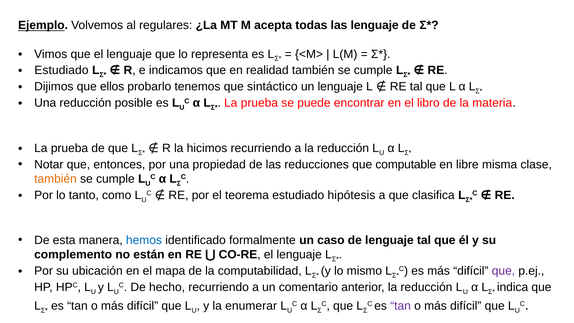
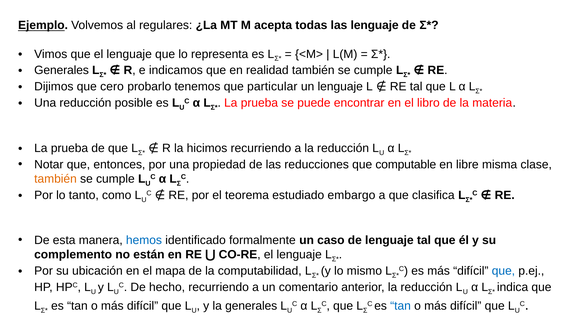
Estudiado at (61, 70): Estudiado -> Generales
ellos: ellos -> cero
sintáctico: sintáctico -> particular
hipótesis: hipótesis -> embargo
que at (503, 271) colour: purple -> blue
la enumerar: enumerar -> generales
tan at (401, 306) colour: purple -> blue
